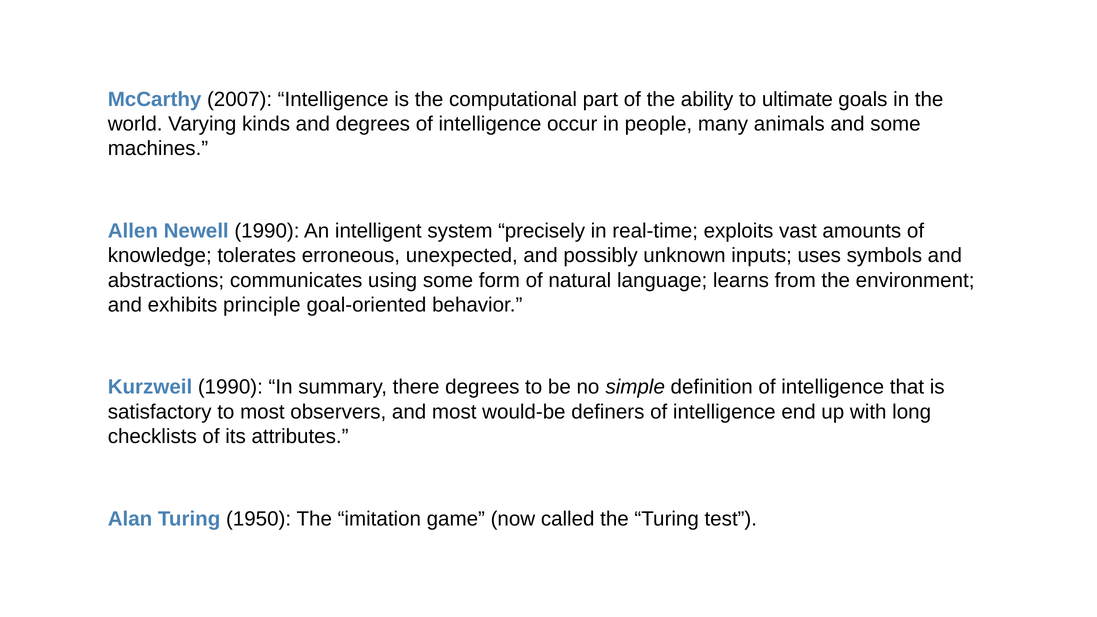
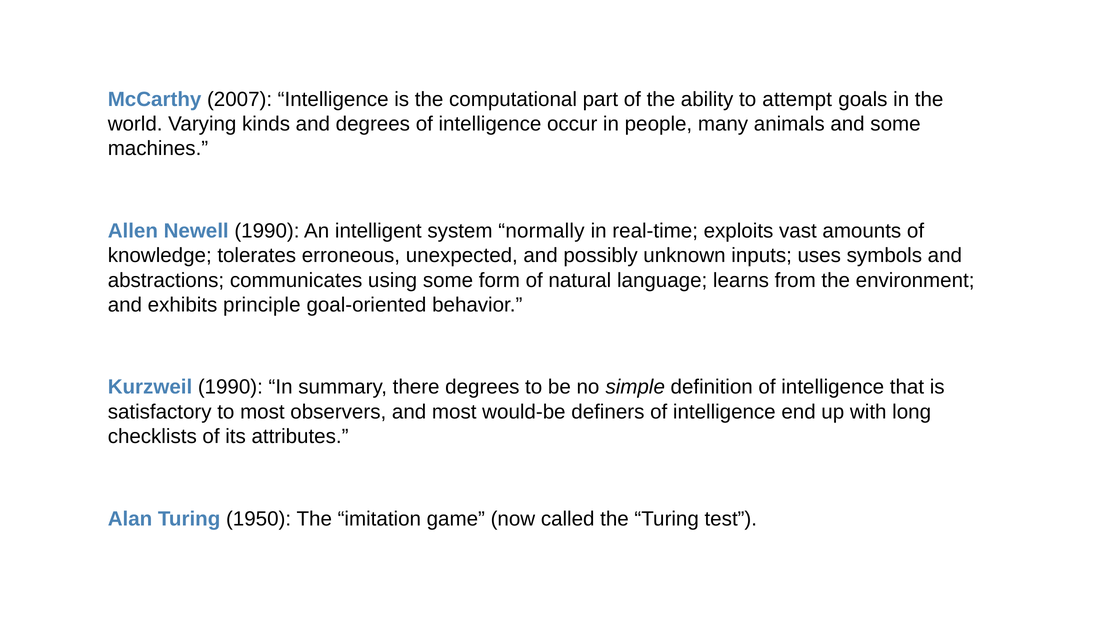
ultimate: ultimate -> attempt
precisely: precisely -> normally
